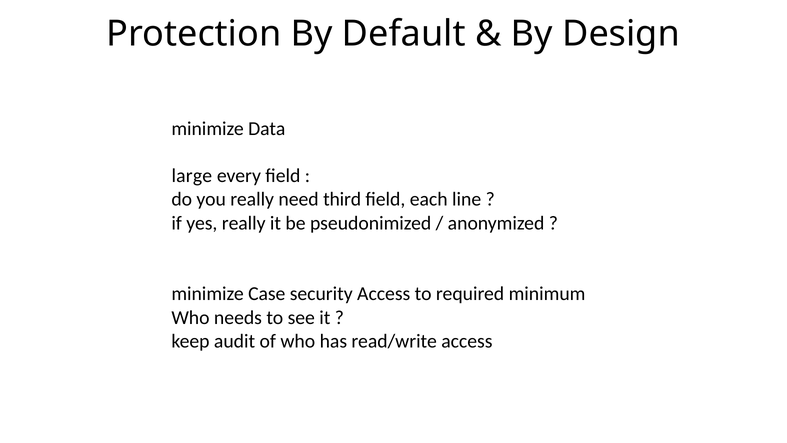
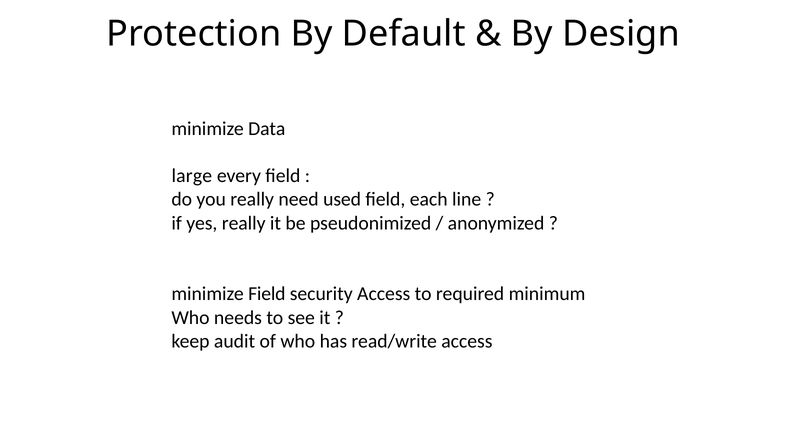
third: third -> used
minimize Case: Case -> Field
